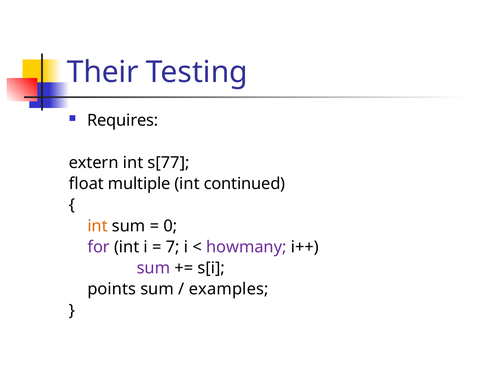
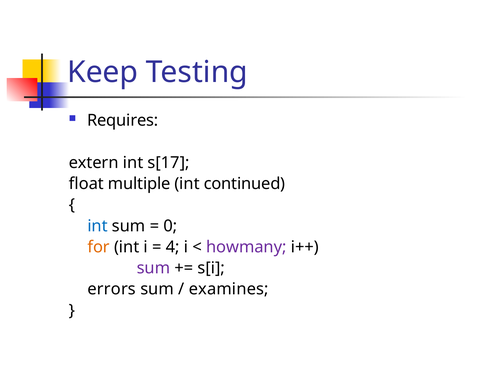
Their: Their -> Keep
s[77: s[77 -> s[17
int at (98, 226) colour: orange -> blue
for colour: purple -> orange
7: 7 -> 4
points: points -> errors
examples: examples -> examines
